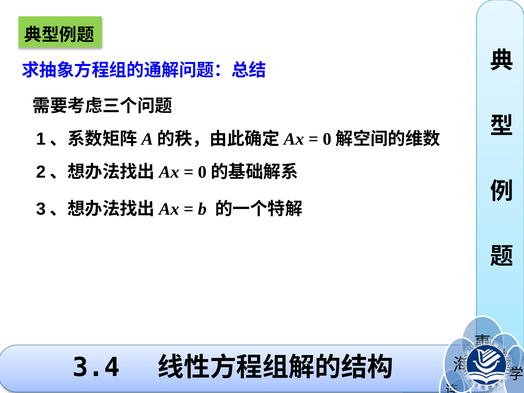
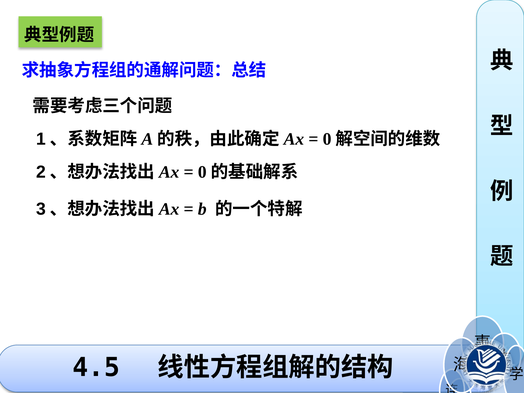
3.4: 3.4 -> 4.5
